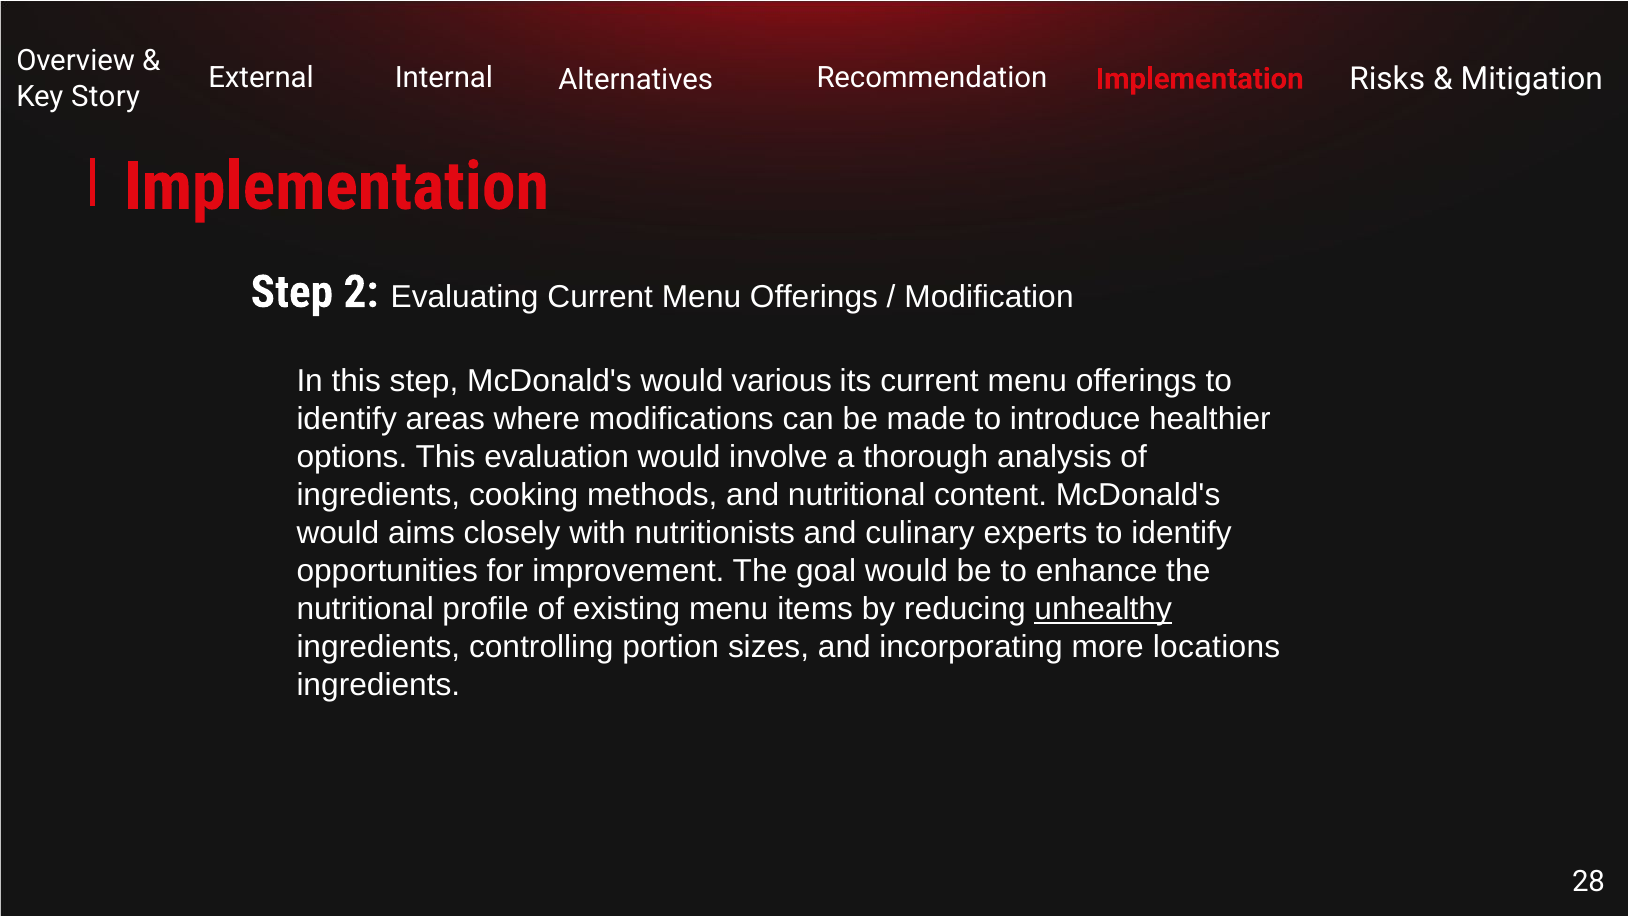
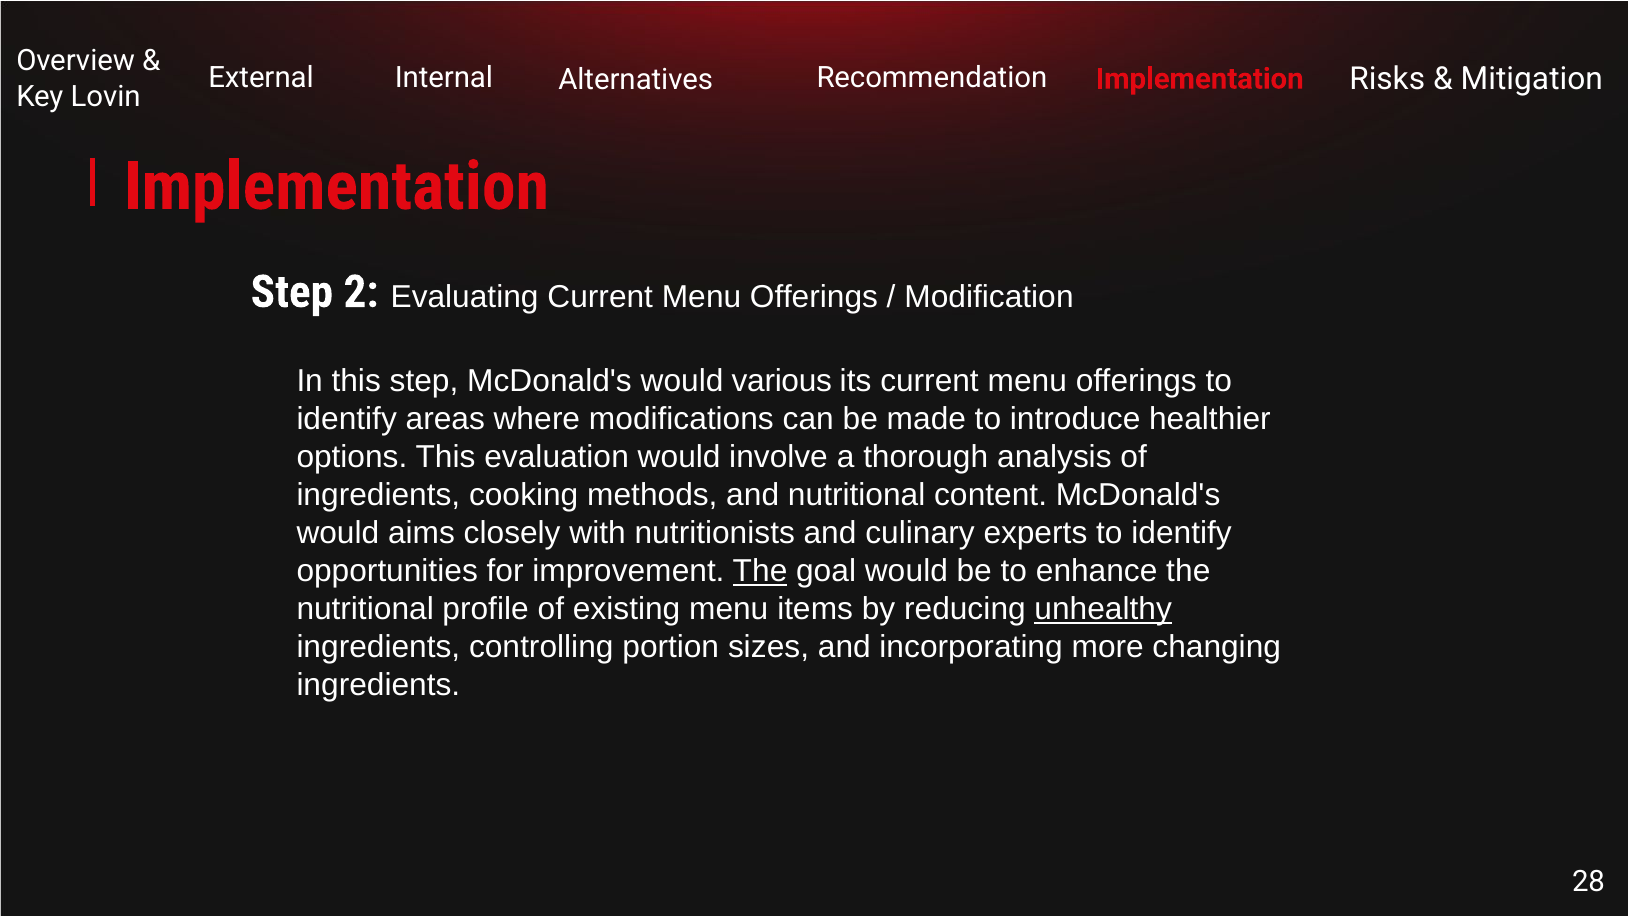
Story: Story -> Lovin
The at (760, 571) underline: none -> present
locations: locations -> changing
